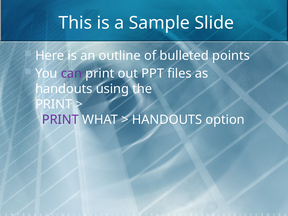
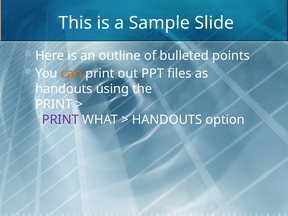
can colour: purple -> orange
